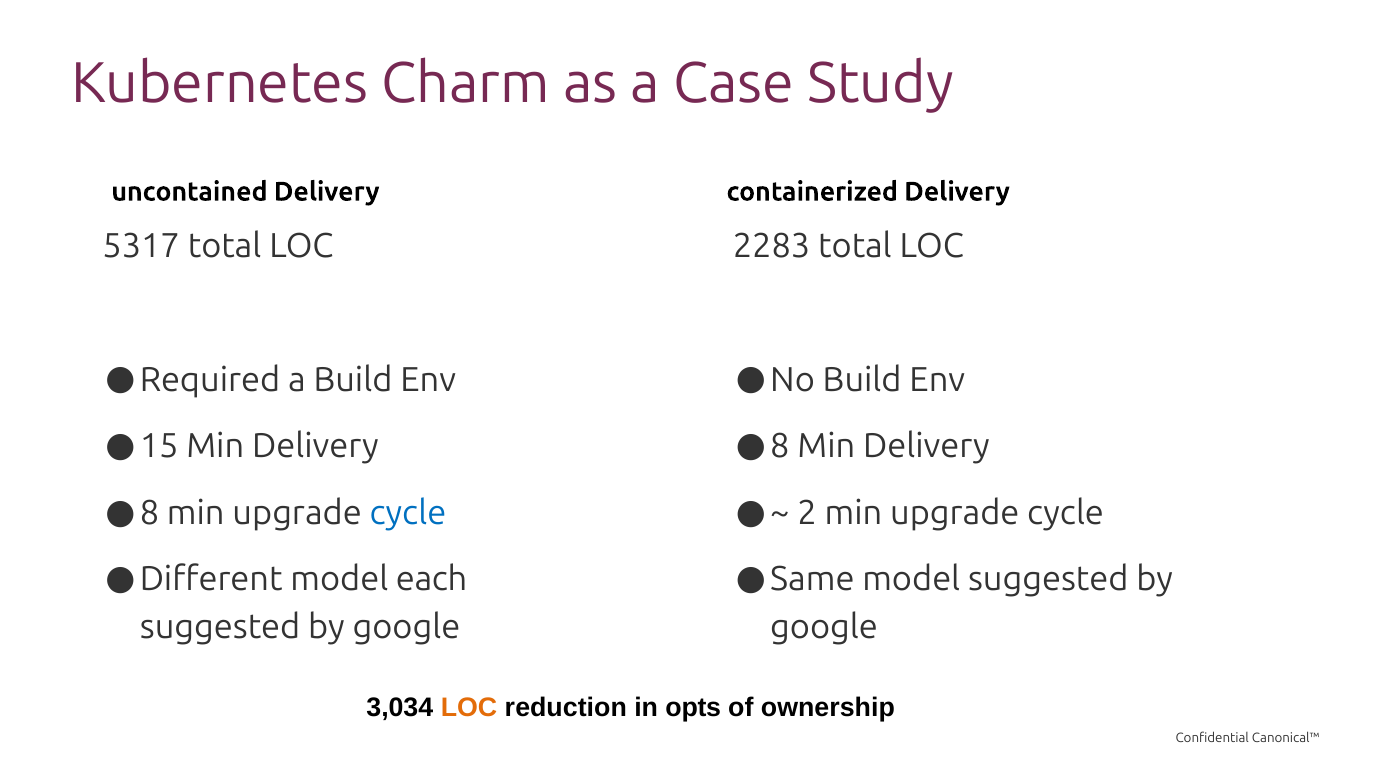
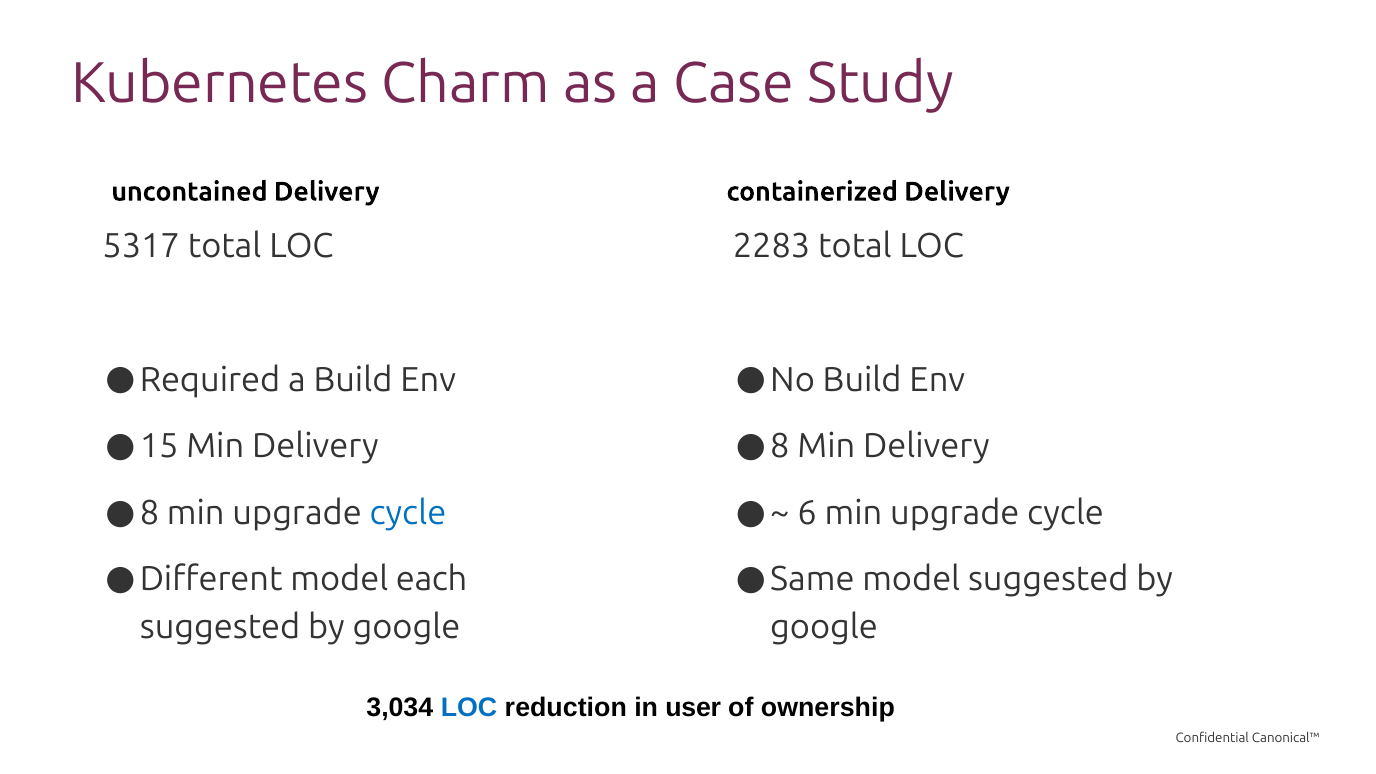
2: 2 -> 6
LOC at (469, 707) colour: orange -> blue
opts: opts -> user
